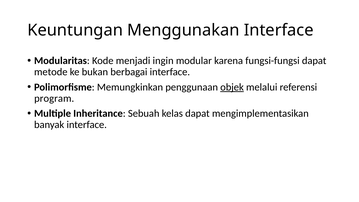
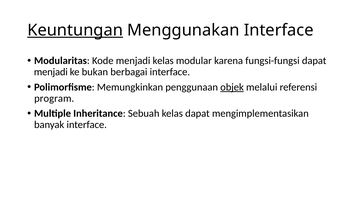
Keuntungan underline: none -> present
menjadi ingin: ingin -> kelas
metode at (51, 72): metode -> menjadi
